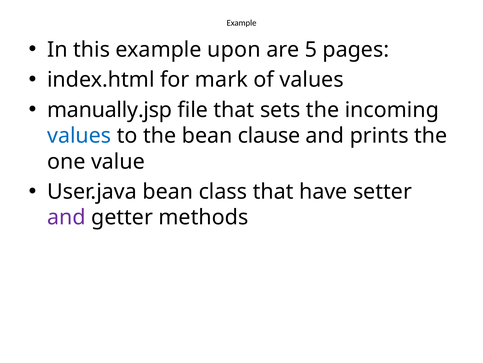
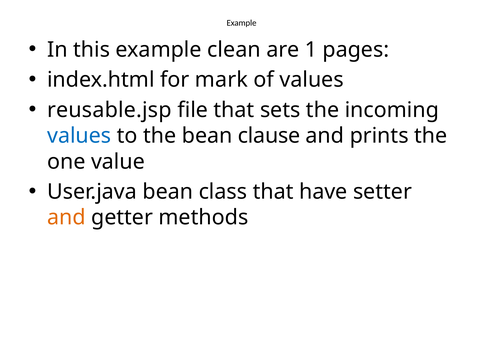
upon: upon -> clean
5: 5 -> 1
manually.jsp: manually.jsp -> reusable.jsp
and at (66, 217) colour: purple -> orange
